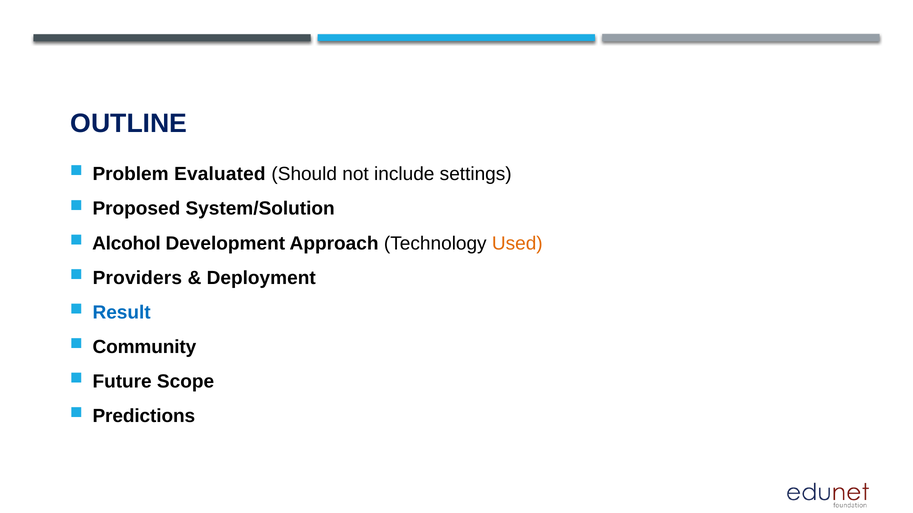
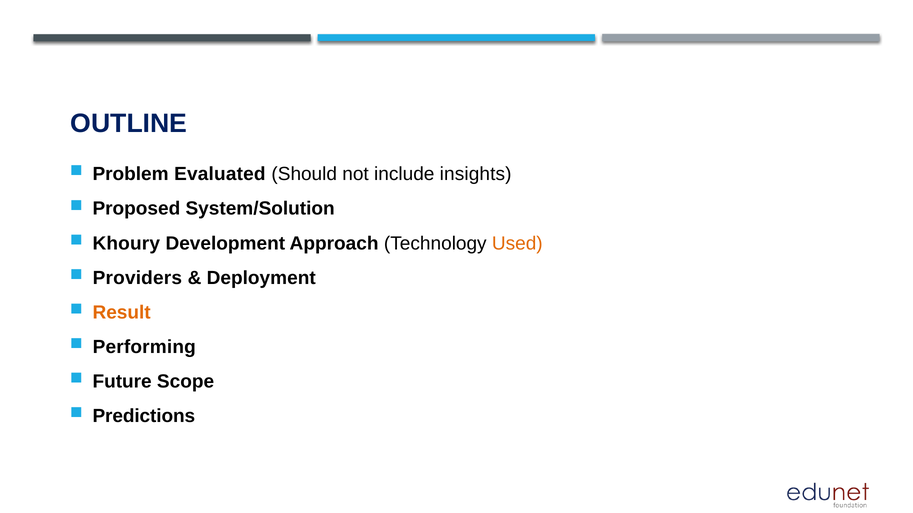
settings: settings -> insights
Alcohol: Alcohol -> Khoury
Result colour: blue -> orange
Community: Community -> Performing
